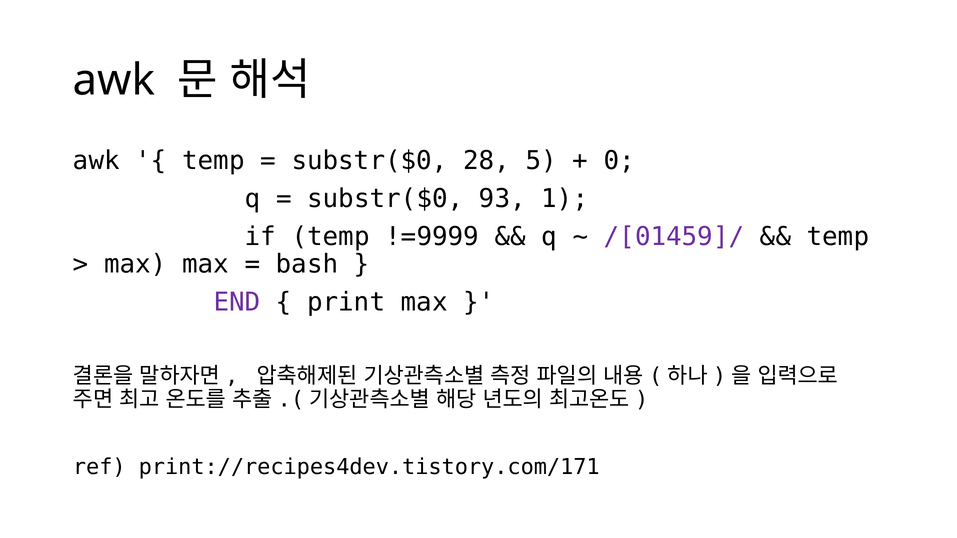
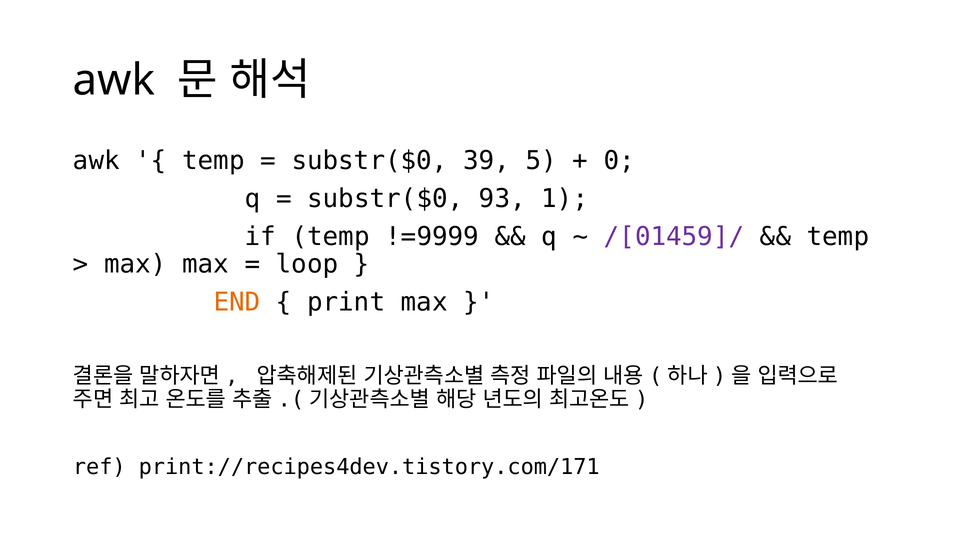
28: 28 -> 39
bash: bash -> loop
END colour: purple -> orange
